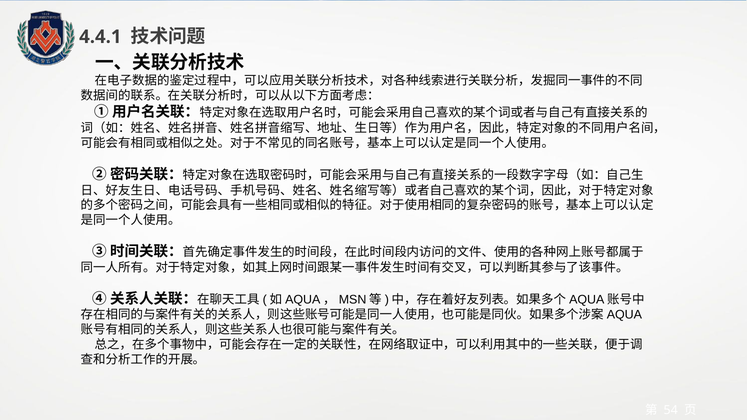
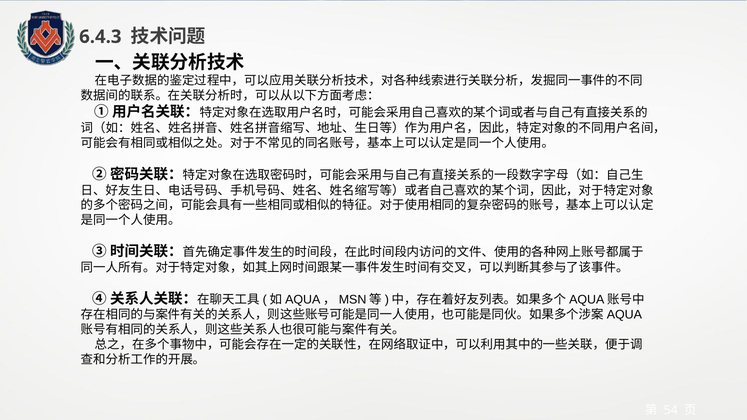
4.4.1: 4.4.1 -> 6.4.3
